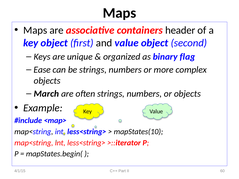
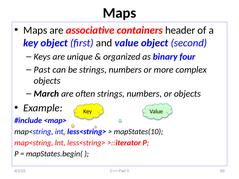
flag: flag -> four
Ease: Ease -> Past
